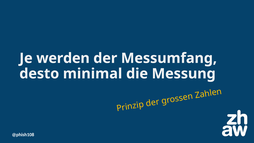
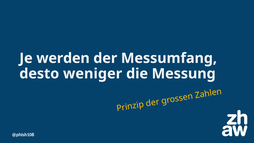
minimal: minimal -> weniger
